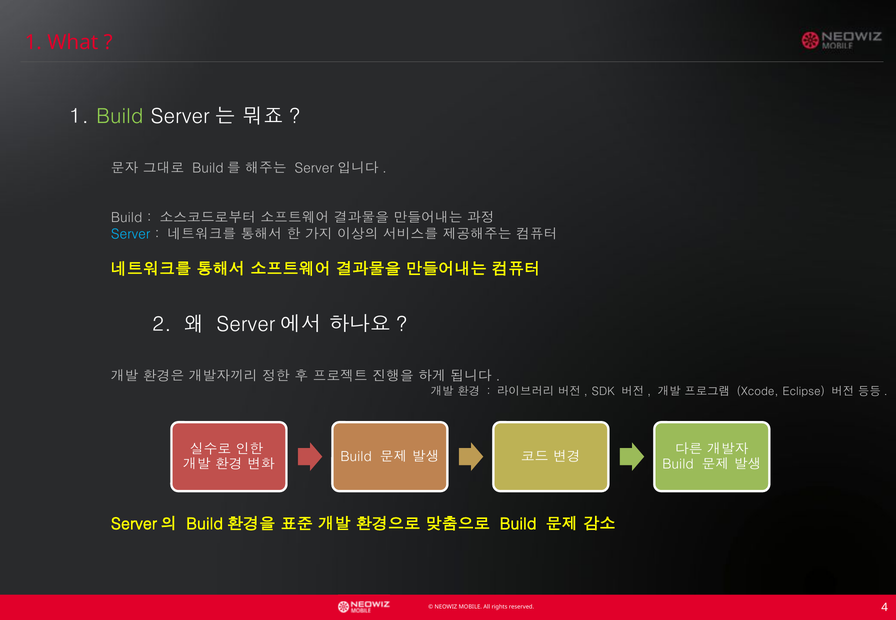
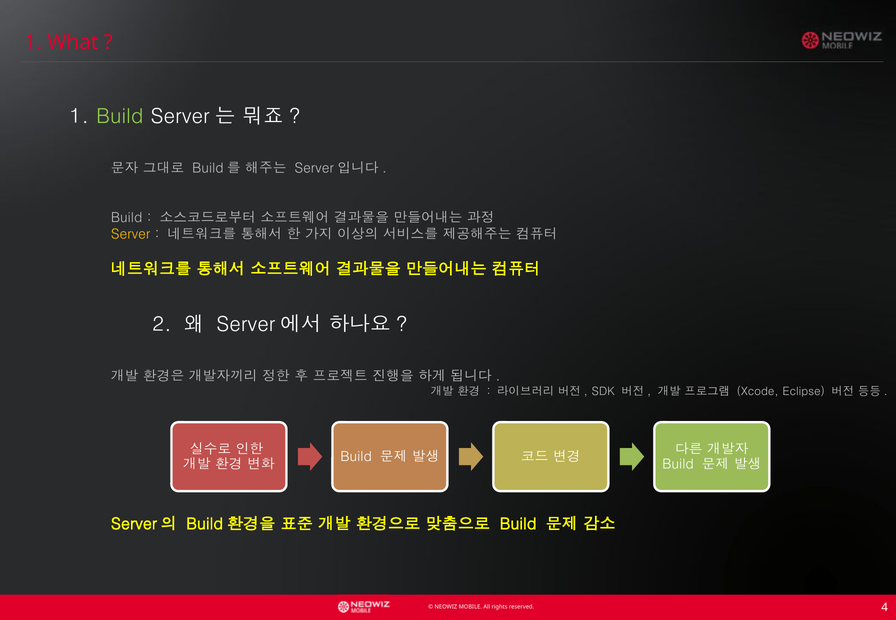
Server colour: light blue -> yellow
